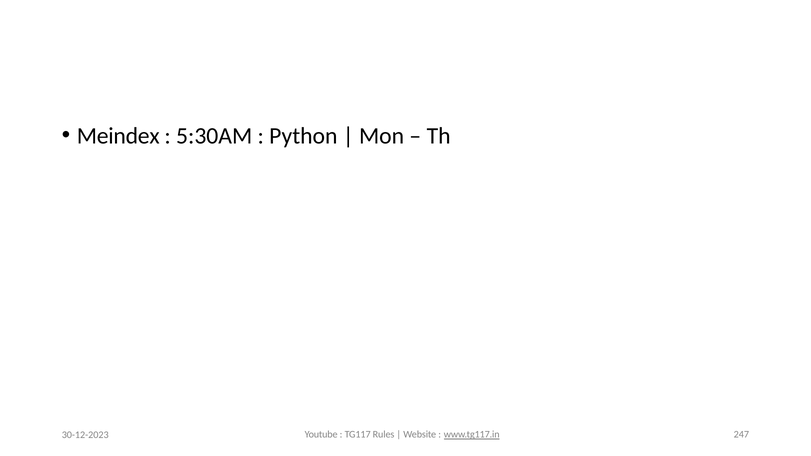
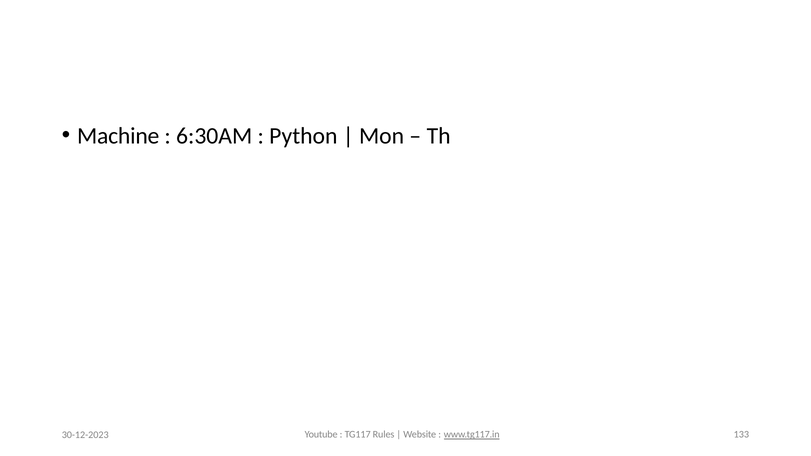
Meindex: Meindex -> Machine
5:30AM: 5:30AM -> 6:30AM
247: 247 -> 133
